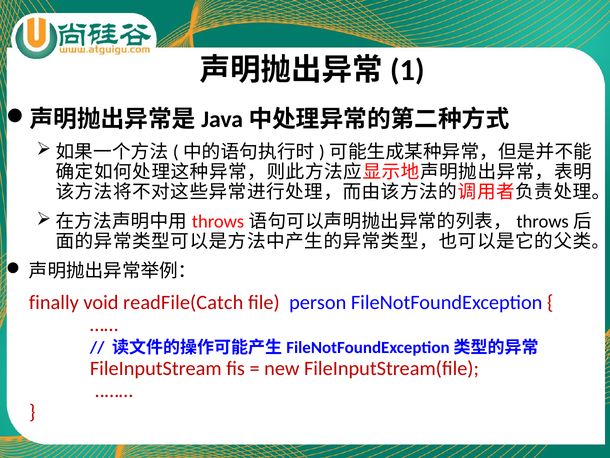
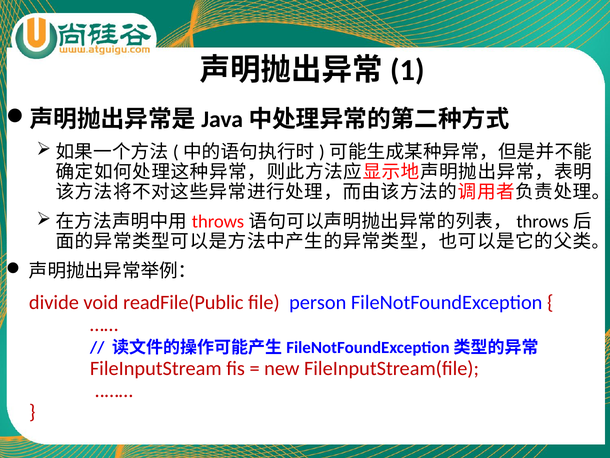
finally: finally -> divide
readFile(Catch: readFile(Catch -> readFile(Public
